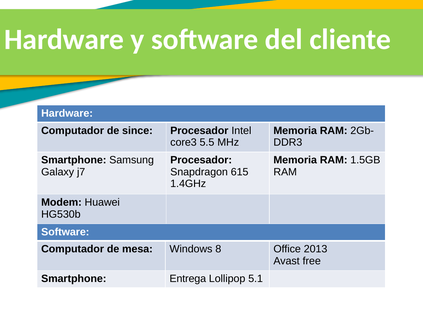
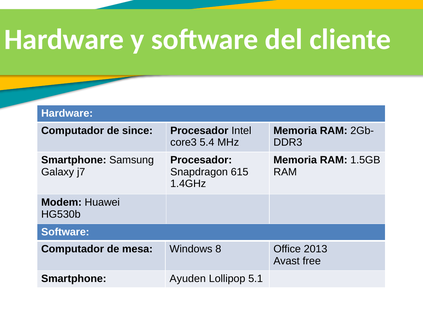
5.5: 5.5 -> 5.4
Entrega: Entrega -> Ayuden
